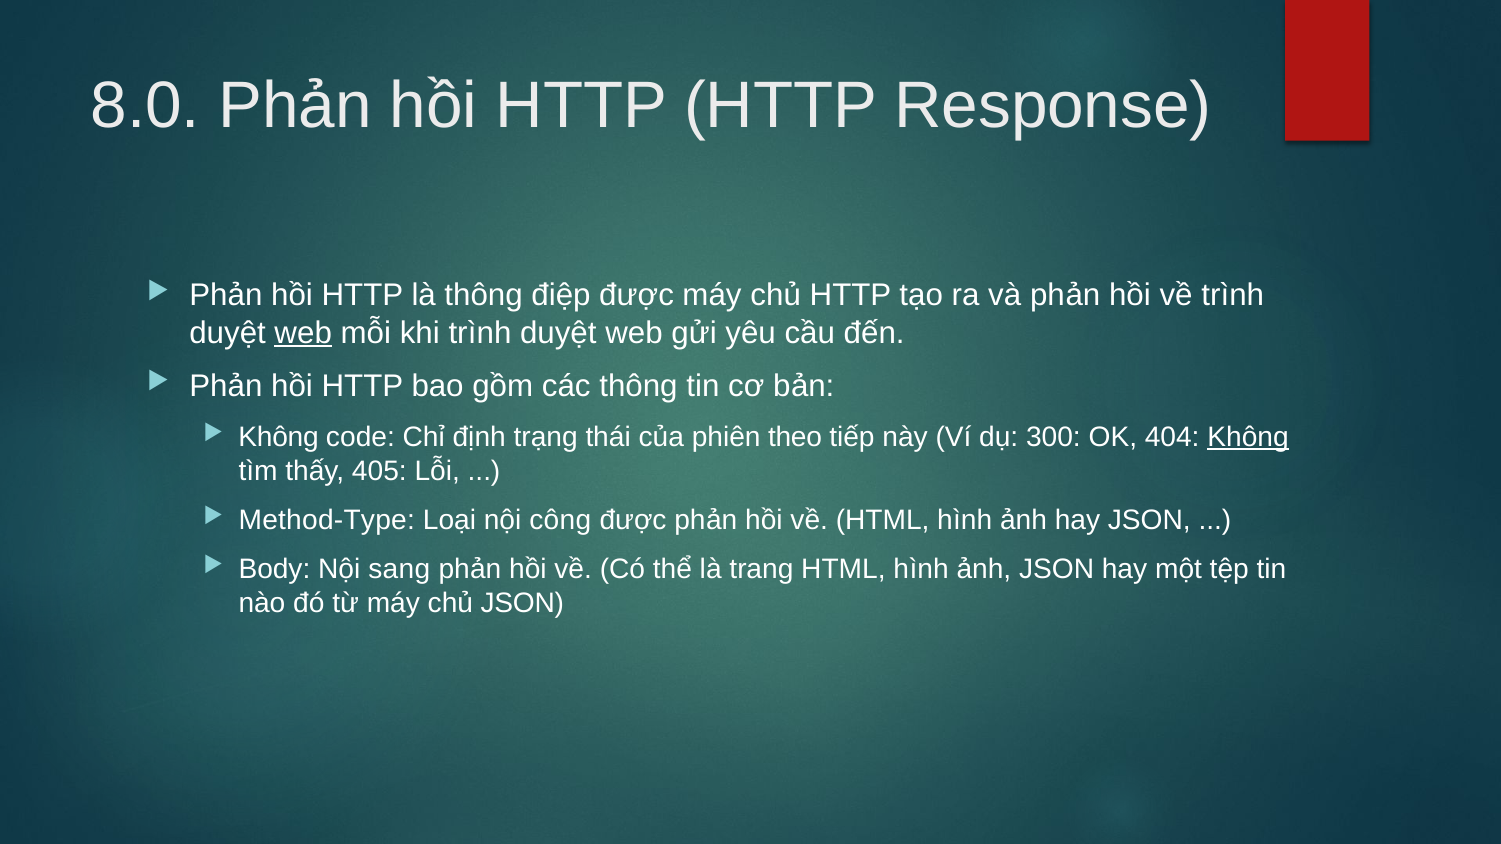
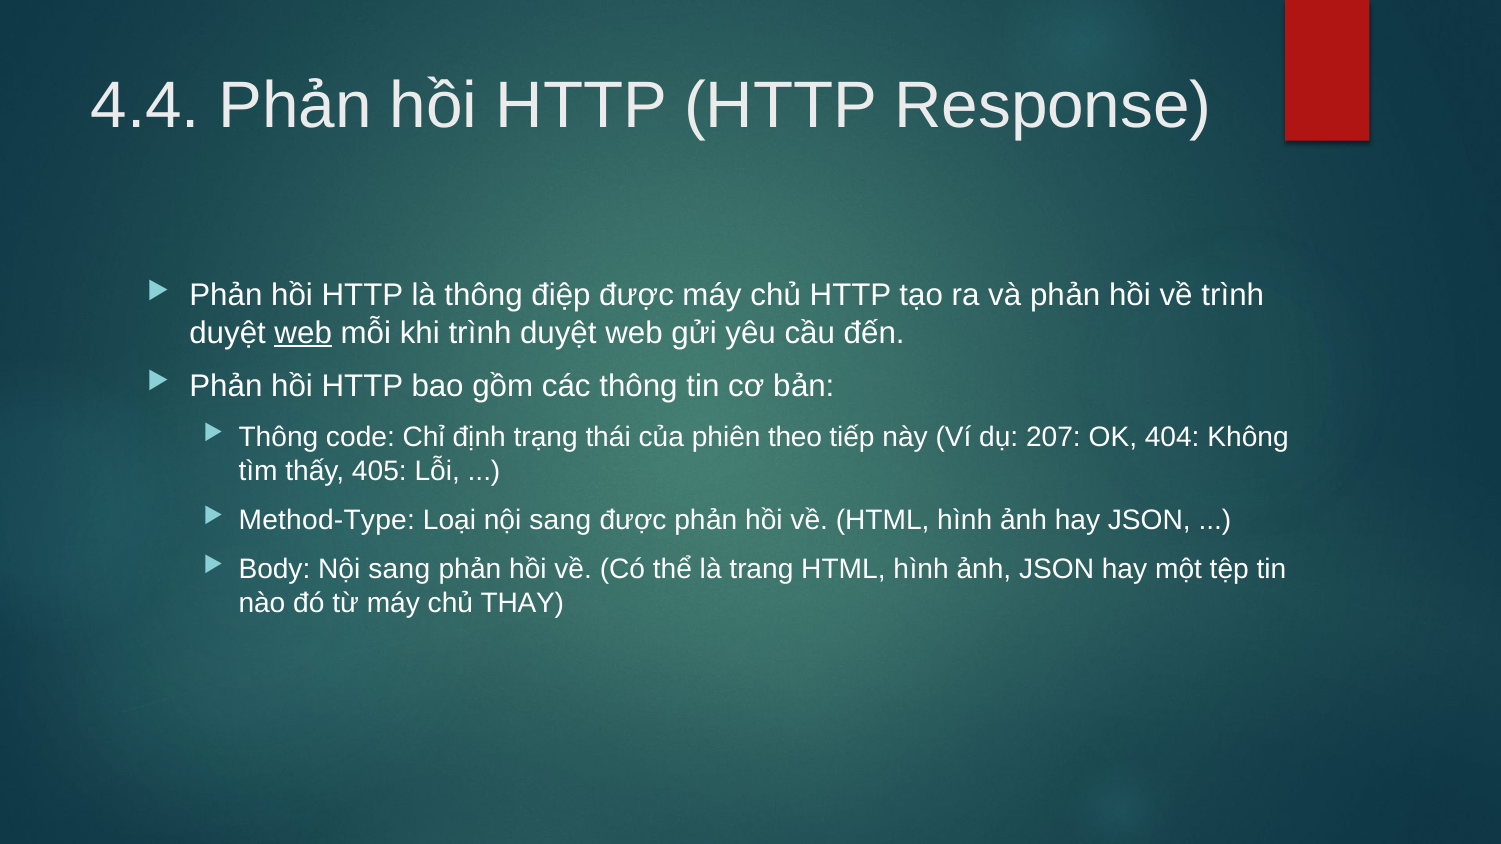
8.0: 8.0 -> 4.4
Không at (279, 437): Không -> Thông
300: 300 -> 207
Không at (1248, 437) underline: present -> none
Loại nội công: công -> sang
chủ JSON: JSON -> THAY
